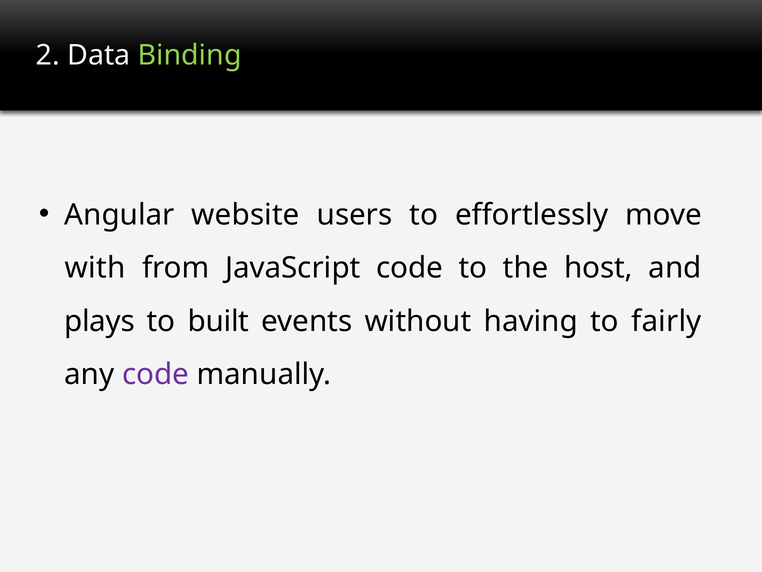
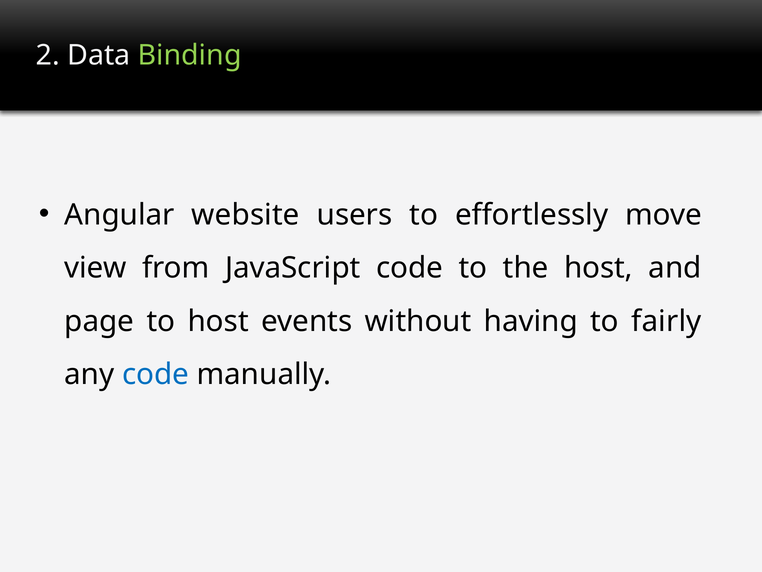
with: with -> view
plays: plays -> page
to built: built -> host
code at (156, 374) colour: purple -> blue
